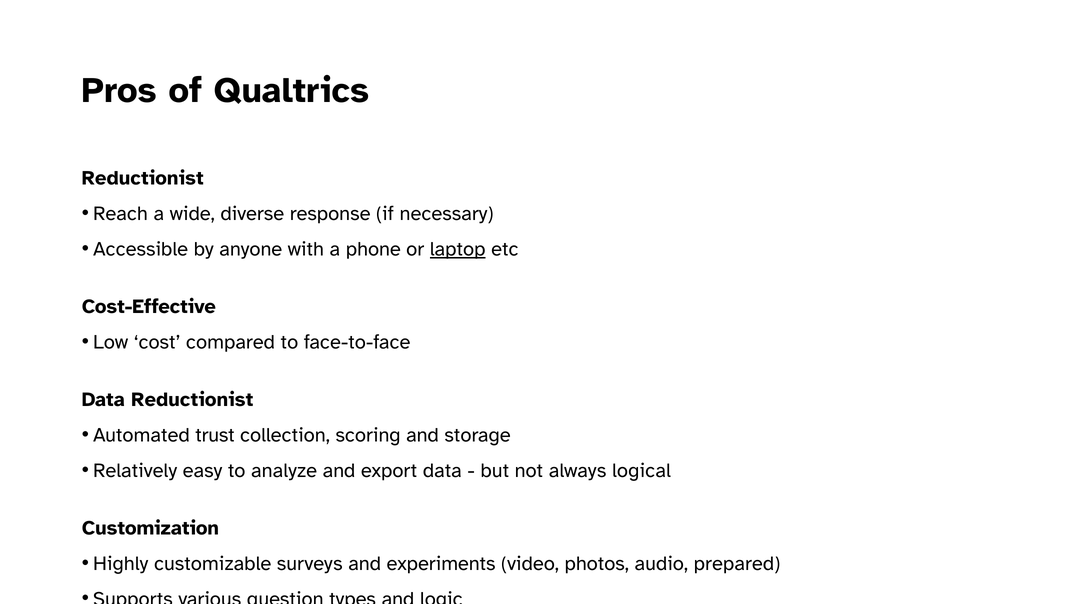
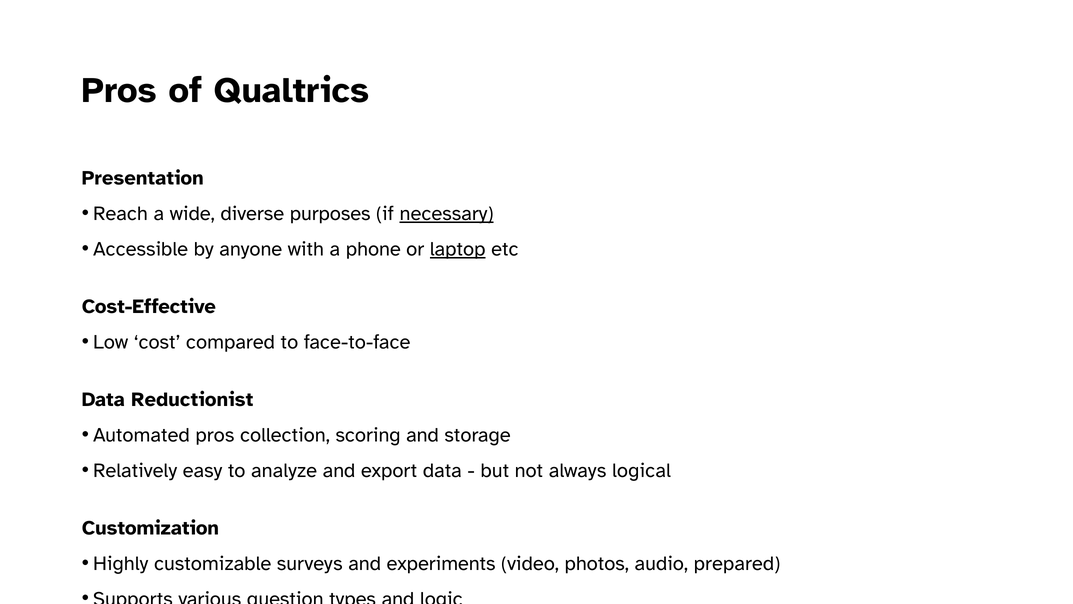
Reductionist at (143, 178): Reductionist -> Presentation
response: response -> purposes
necessary underline: none -> present
Automated trust: trust -> pros
